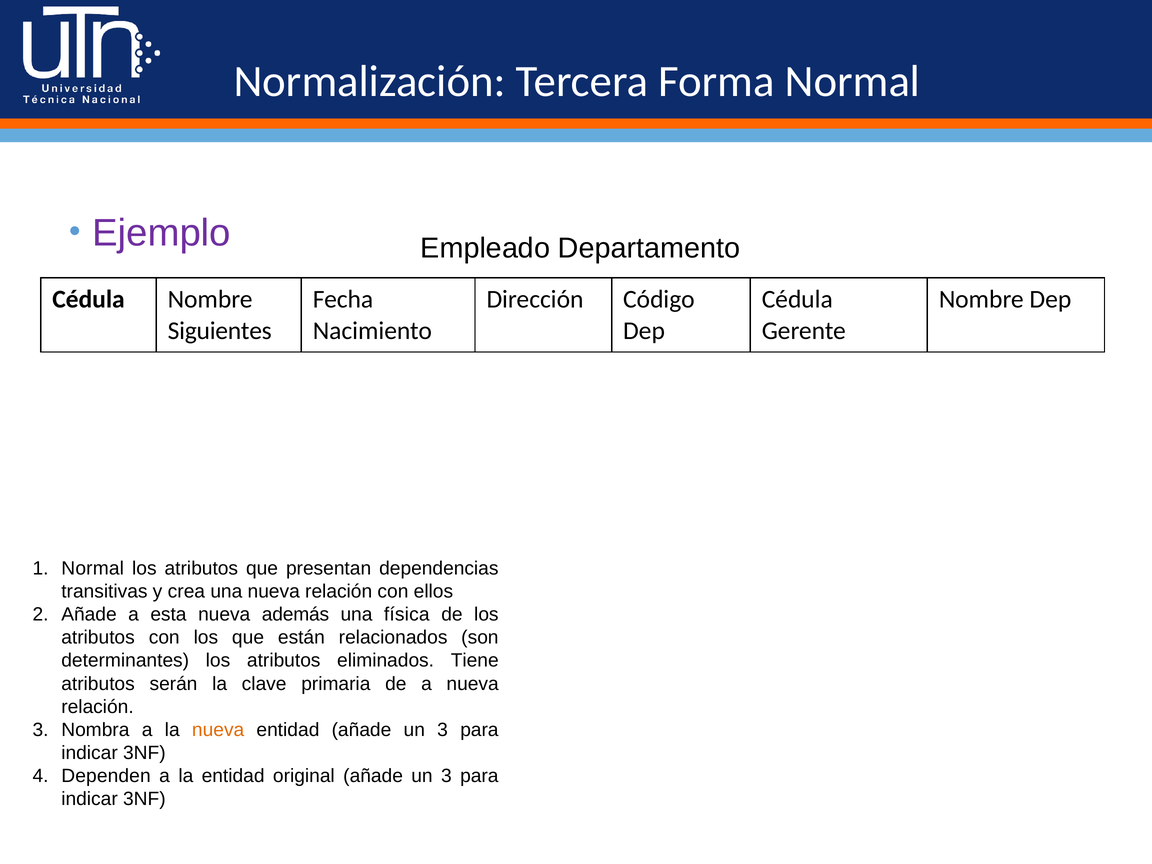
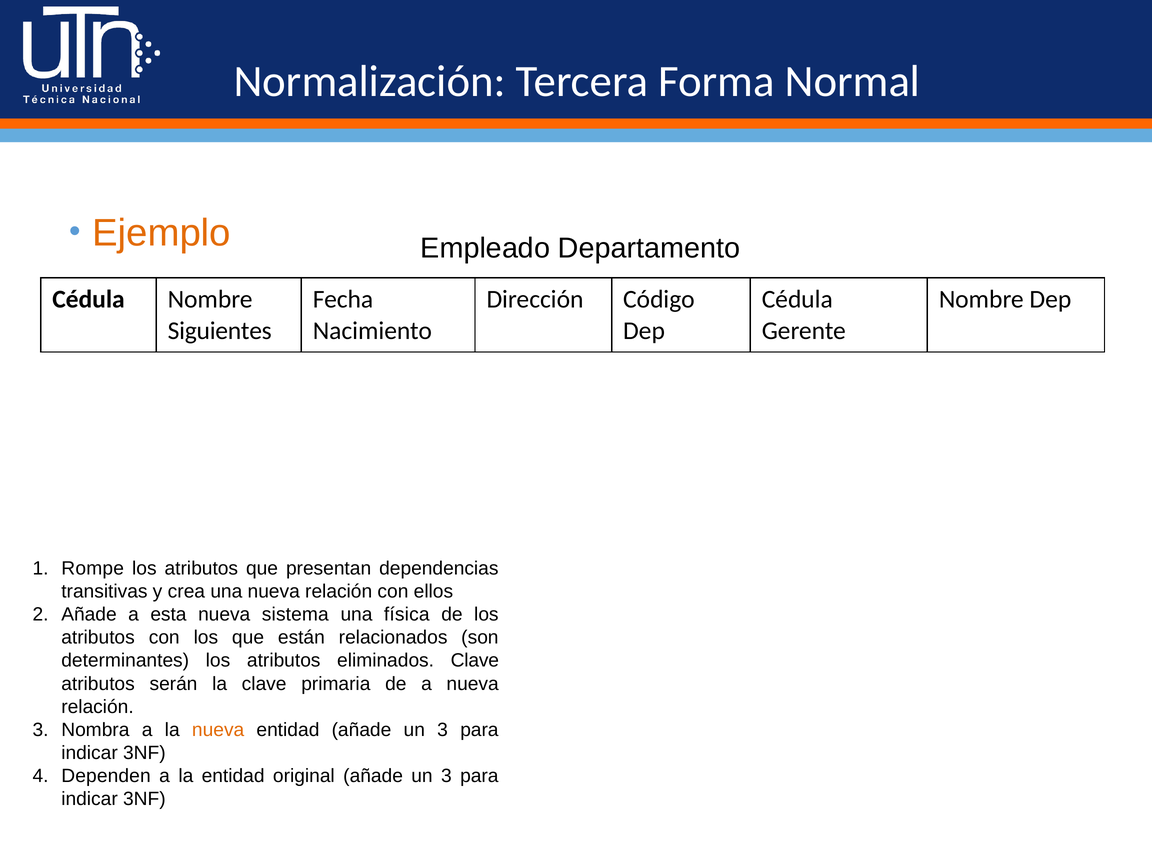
Ejemplo colour: purple -> orange
Normal: Normal -> Rompe
además: además -> sistema
eliminados Tiene: Tiene -> Clave
